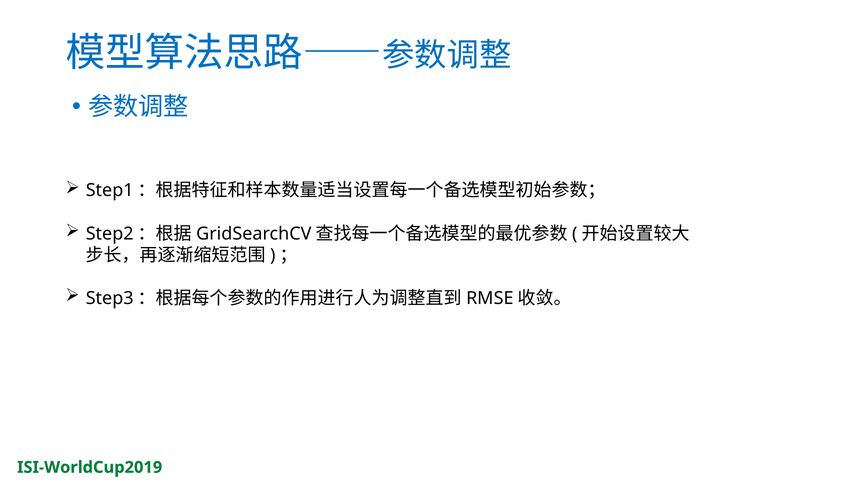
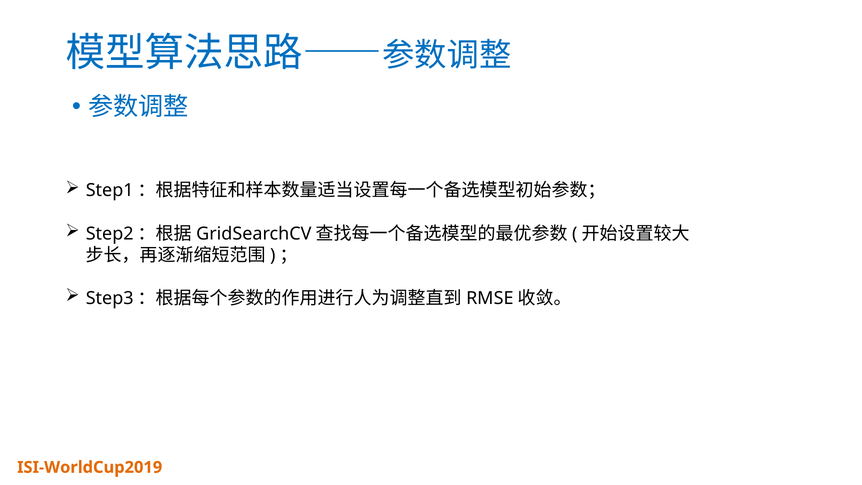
ISI-WorldCup2019 colour: green -> orange
